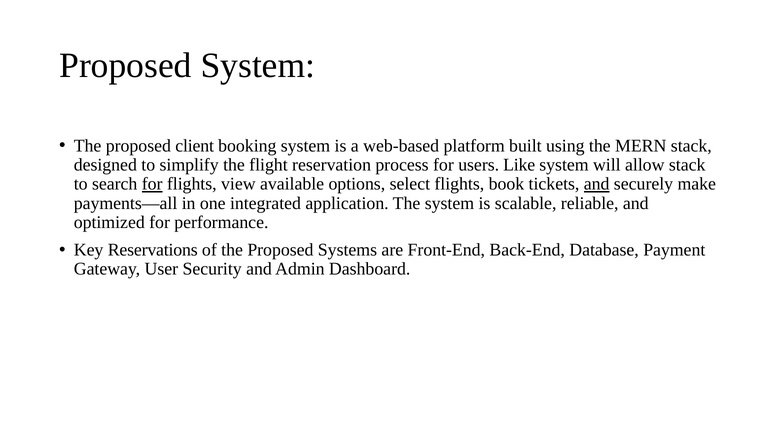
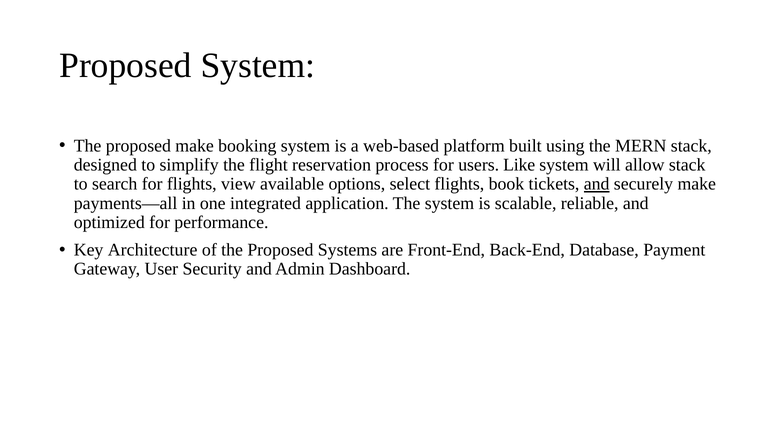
proposed client: client -> make
for at (152, 184) underline: present -> none
Reservations: Reservations -> Architecture
